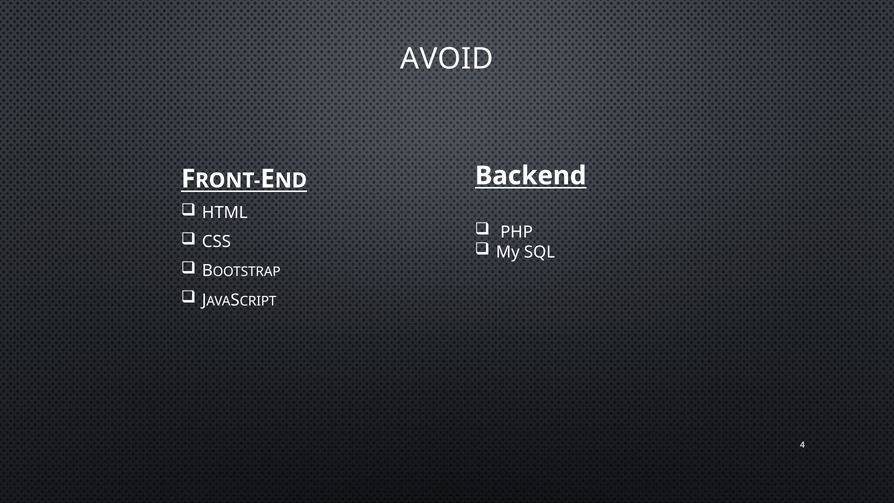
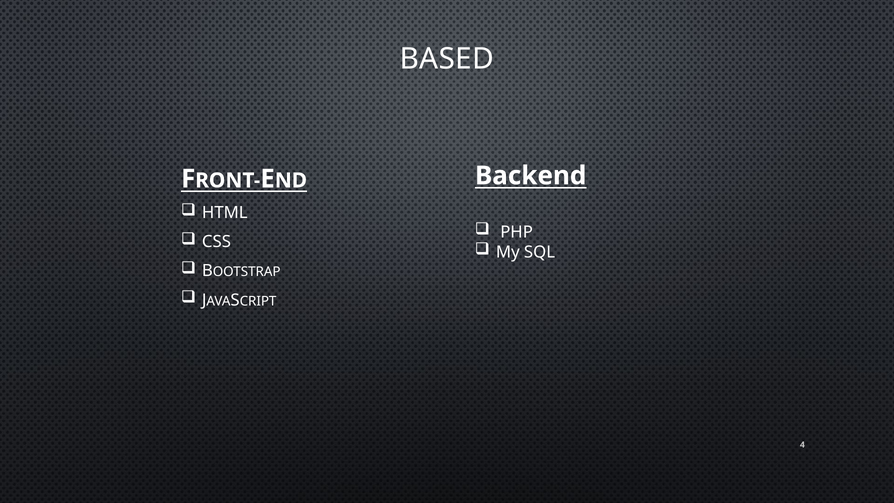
AVOID: AVOID -> BASED
